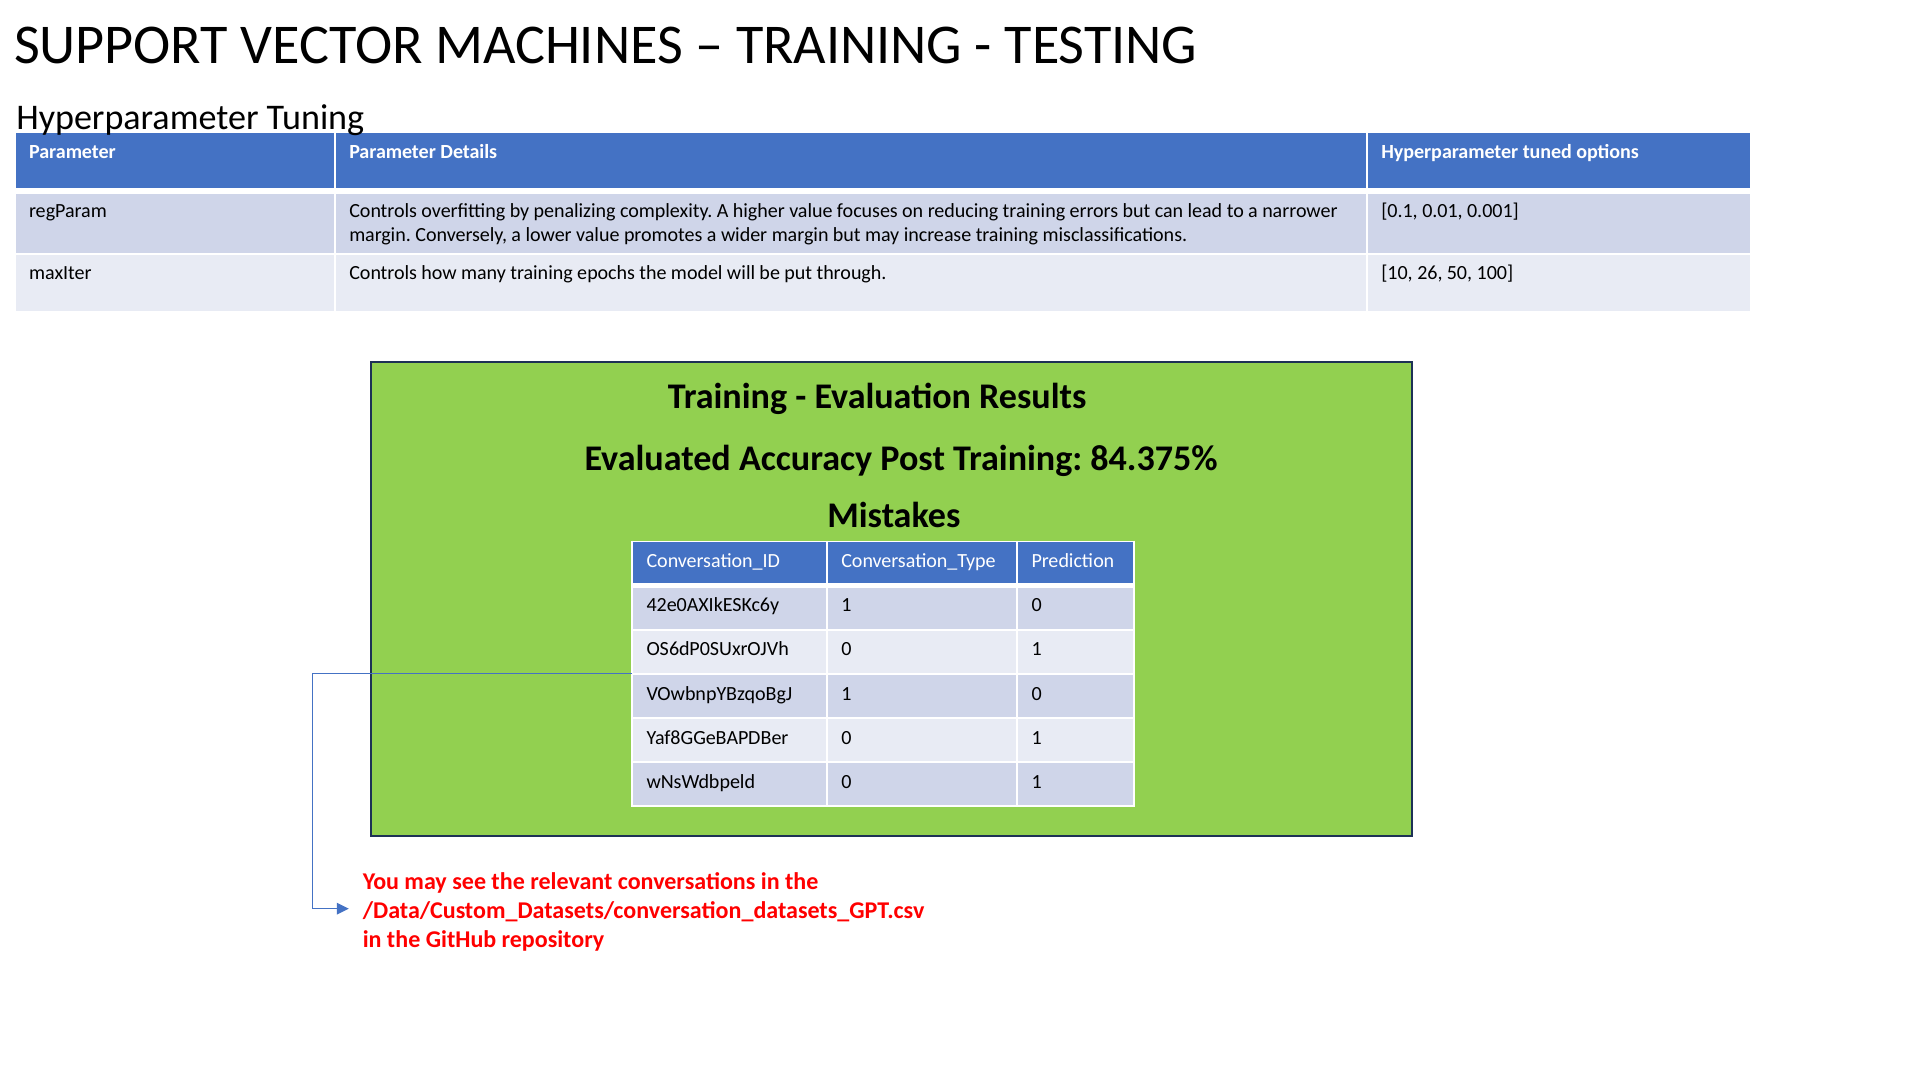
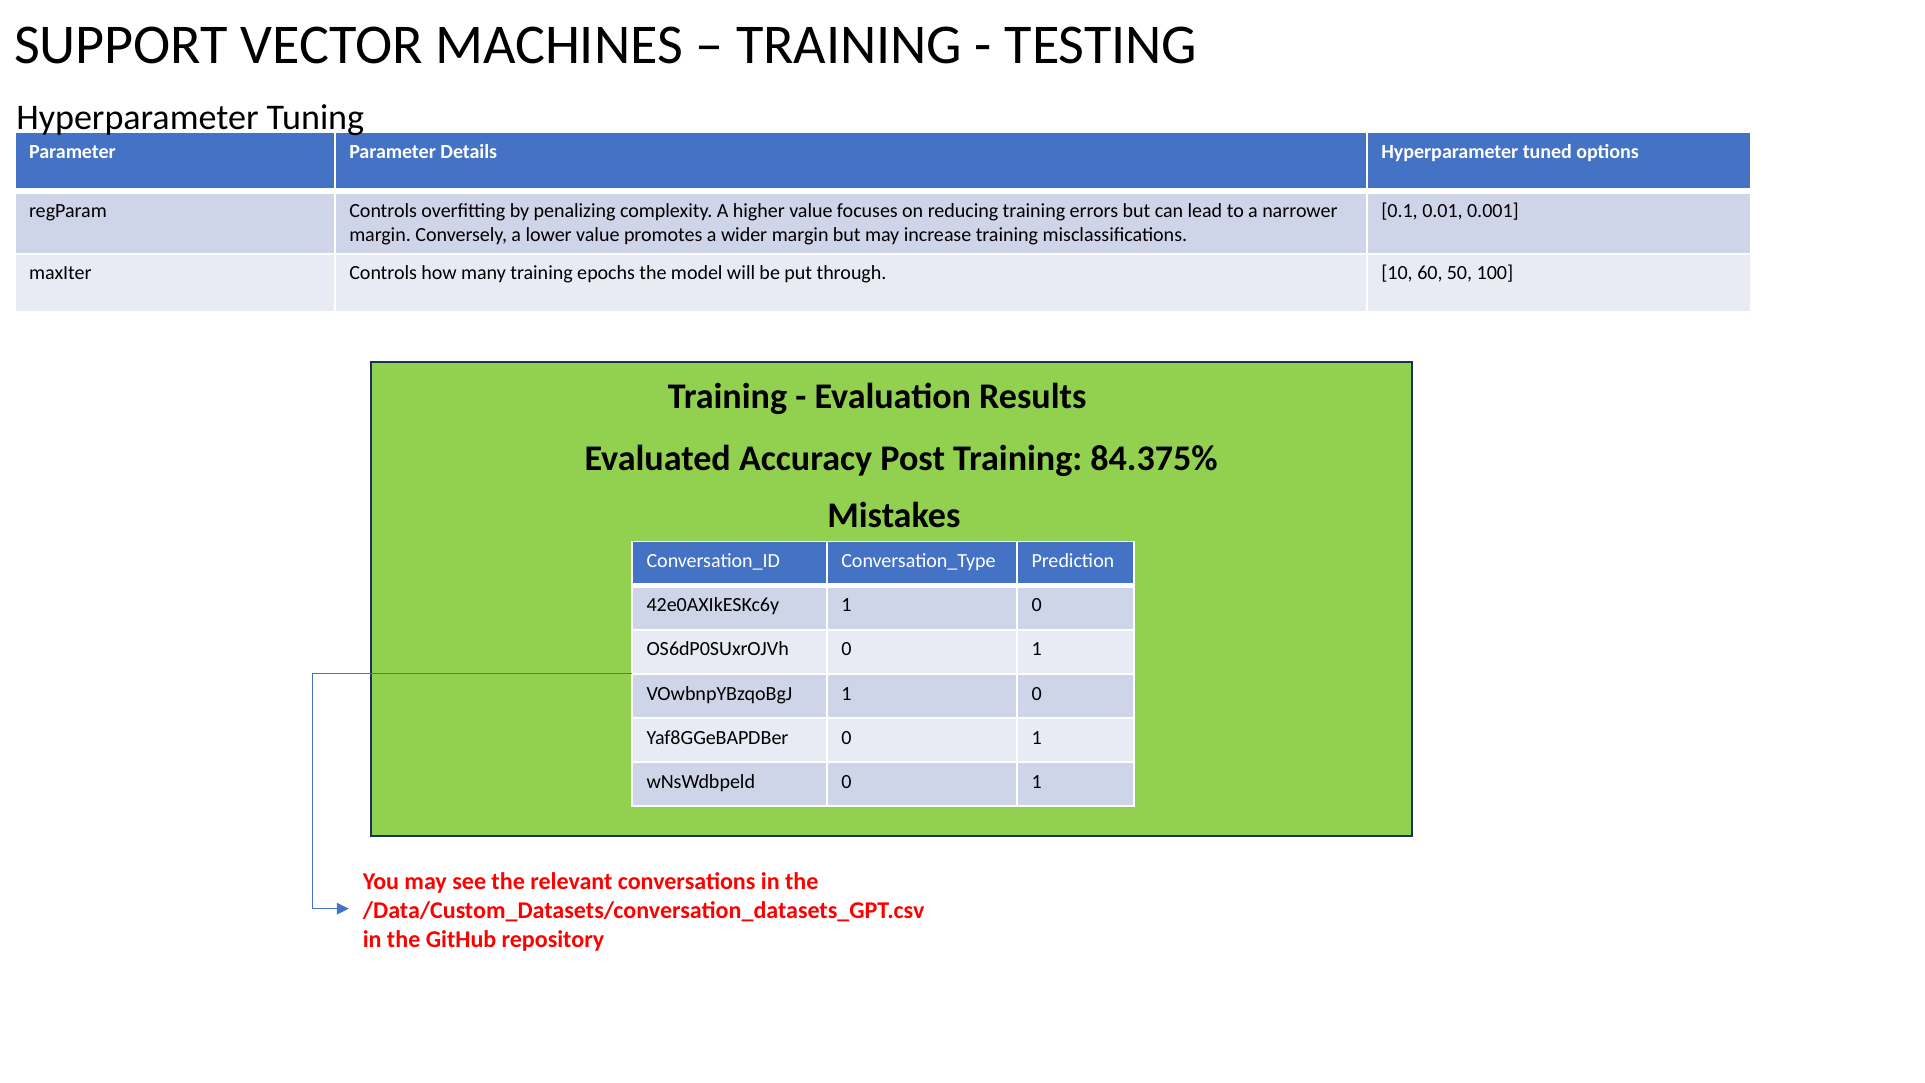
26: 26 -> 60
